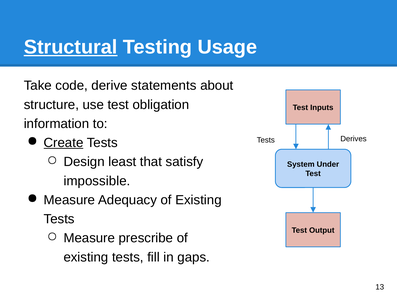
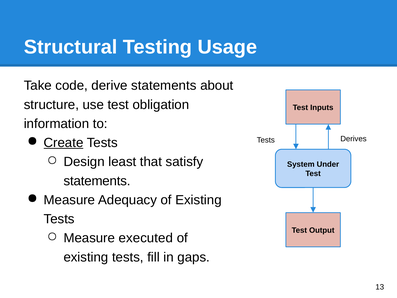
Structural underline: present -> none
impossible at (97, 181): impossible -> statements
prescribe: prescribe -> executed
